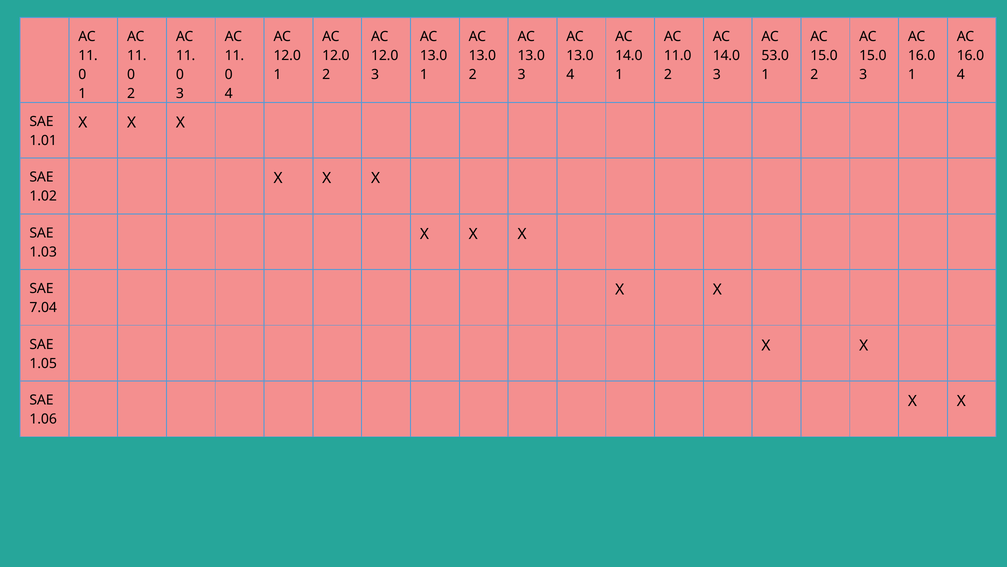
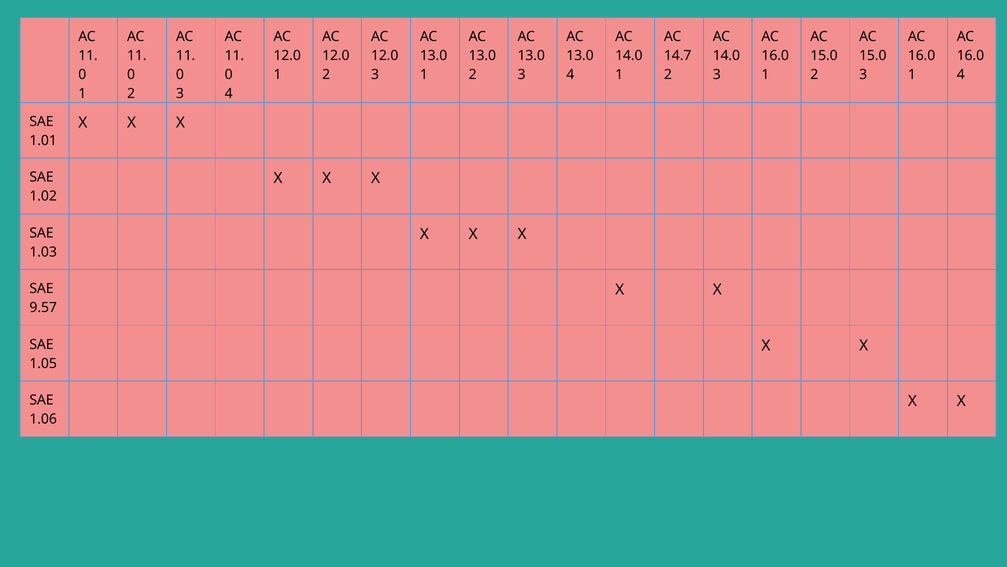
11.0: 11.0 -> 14.7
53.0 at (775, 56): 53.0 -> 16.0
7.04: 7.04 -> 9.57
